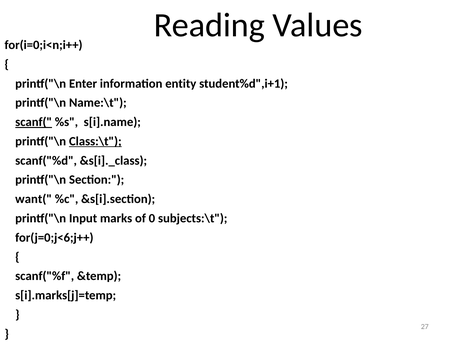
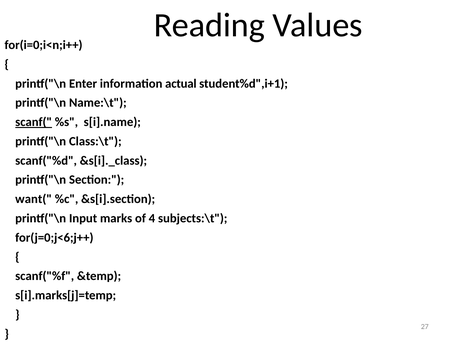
entity: entity -> actual
Class:\t underline: present -> none
0: 0 -> 4
